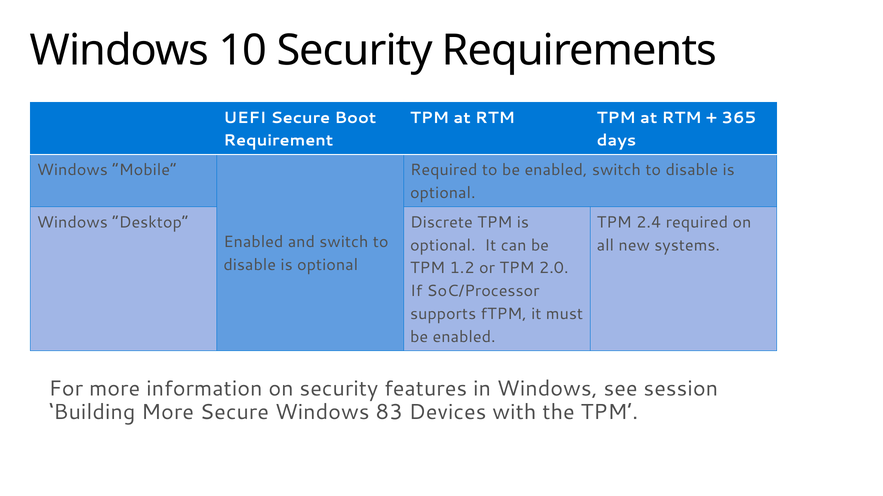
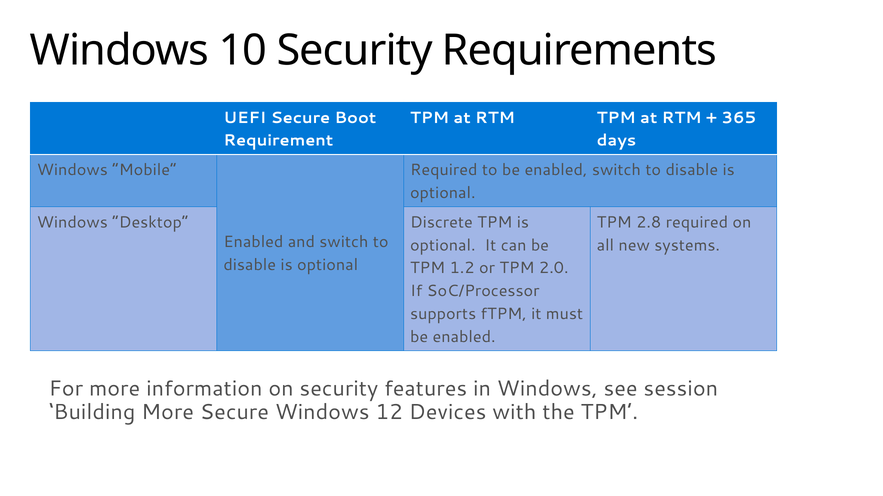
2.4: 2.4 -> 2.8
83: 83 -> 12
